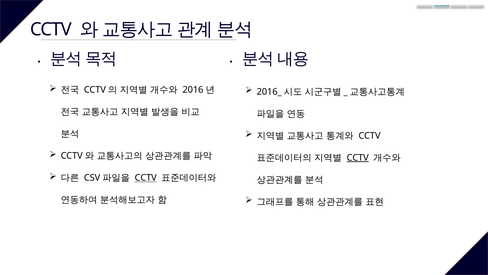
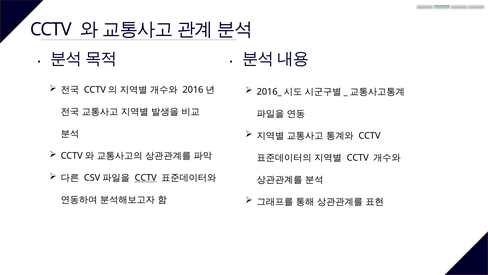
CCTV at (358, 157) underline: present -> none
